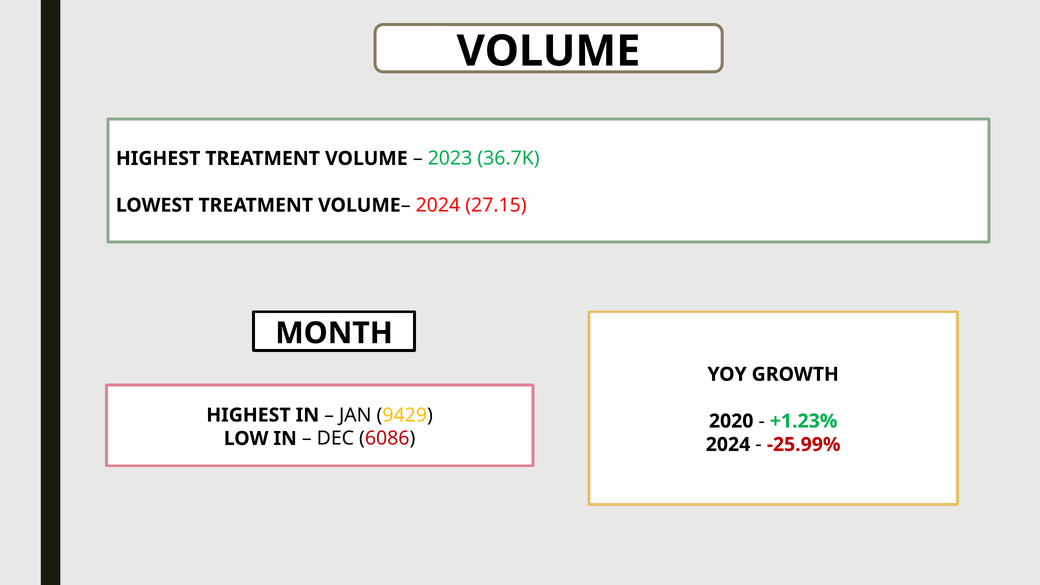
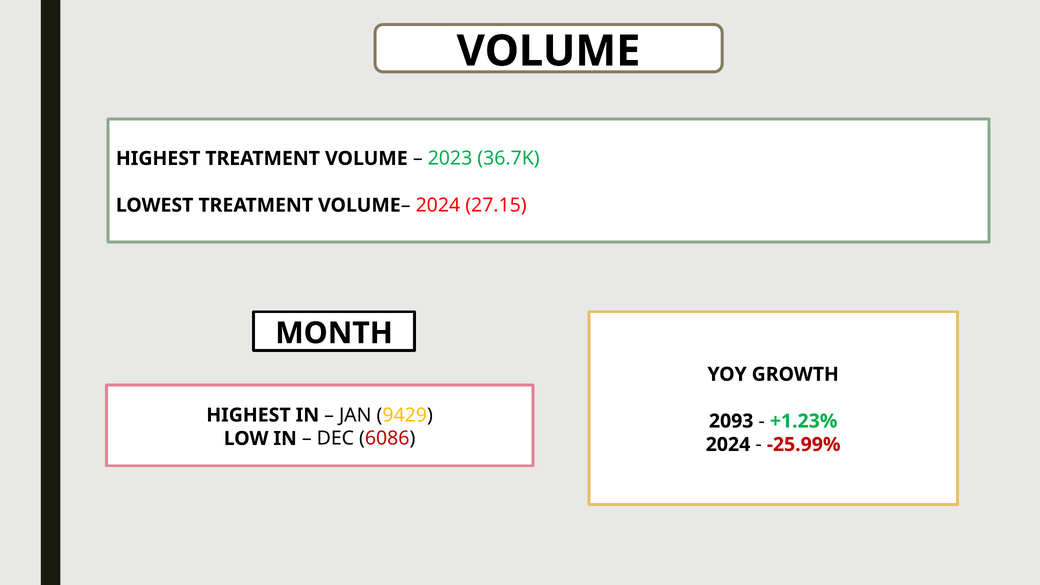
2020: 2020 -> 2093
